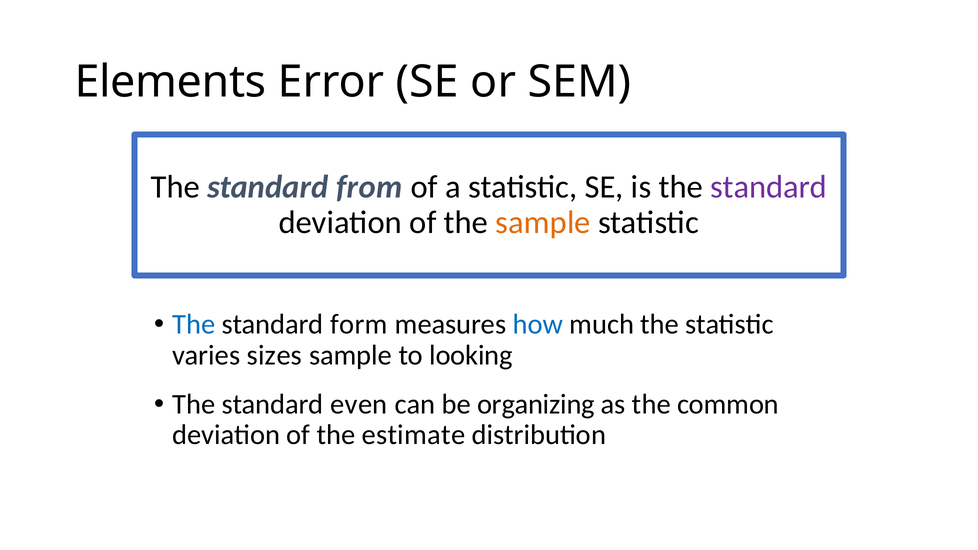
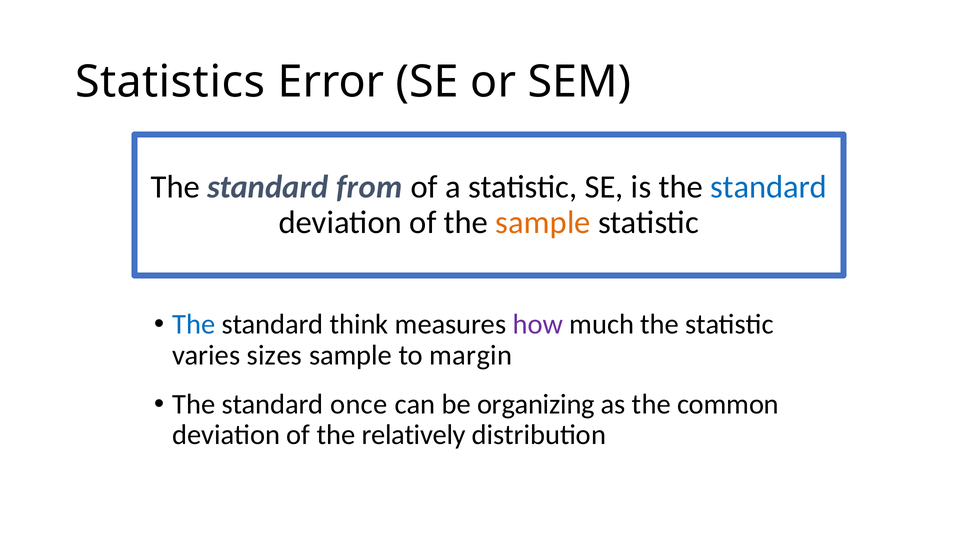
Elements: Elements -> Statistics
standard at (769, 187) colour: purple -> blue
form: form -> think
how colour: blue -> purple
looking: looking -> margin
even: even -> once
estimate: estimate -> relatively
